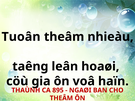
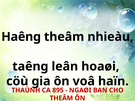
Tuoân: Tuoân -> Haêng
